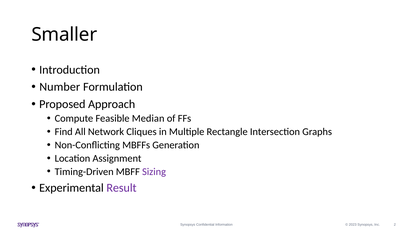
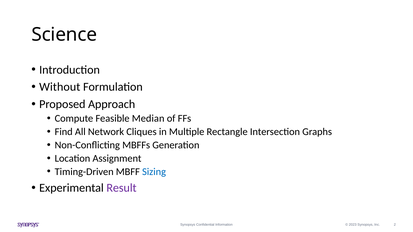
Smaller: Smaller -> Science
Number: Number -> Without
Sizing colour: purple -> blue
